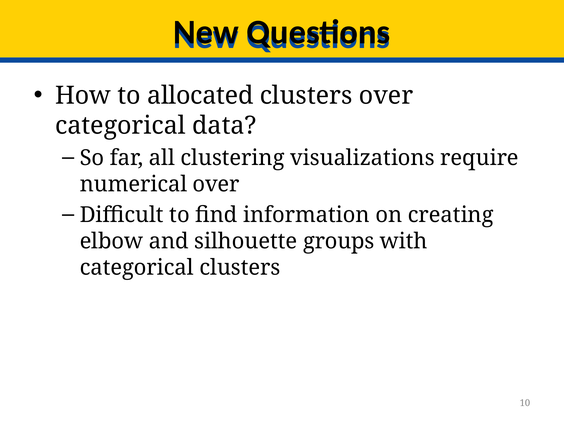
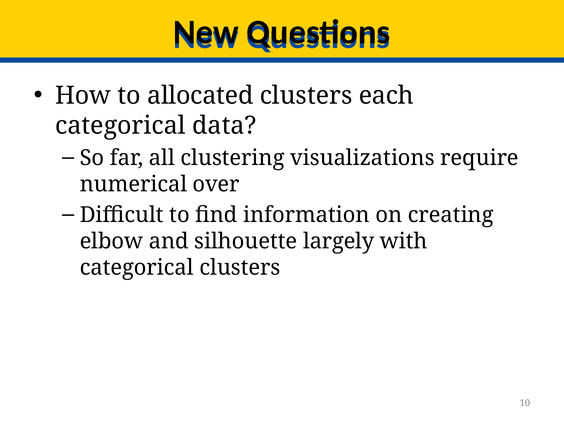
clusters over: over -> each
groups: groups -> largely
